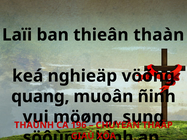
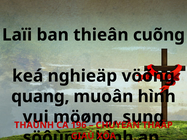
thaàn: thaàn -> cuõng
ñinh: ñinh -> hình
